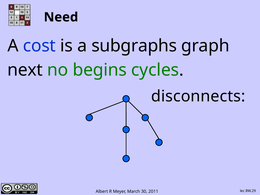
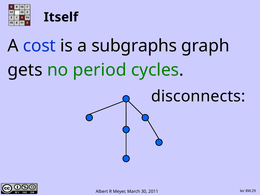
Need: Need -> Itself
next: next -> gets
begins: begins -> period
